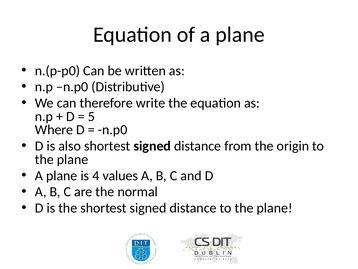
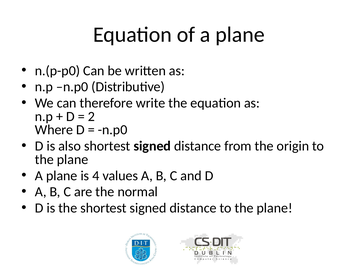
5: 5 -> 2
